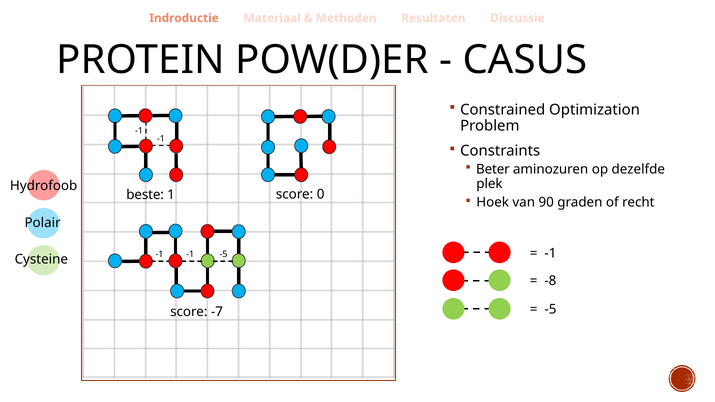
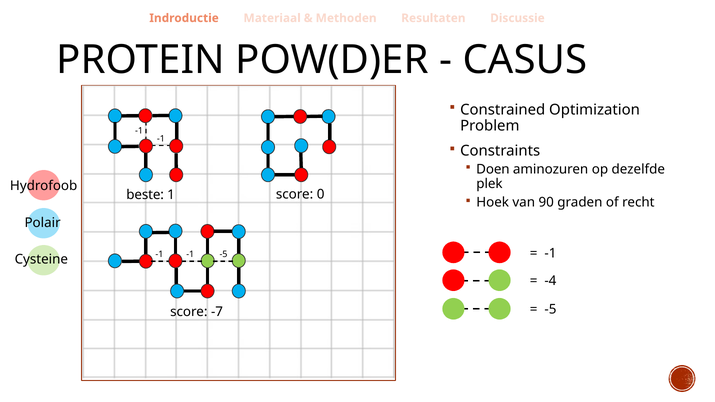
Beter: Beter -> Doen
-8: -8 -> -4
